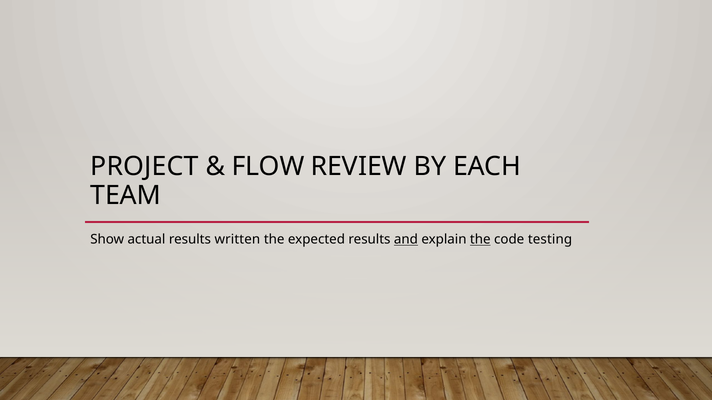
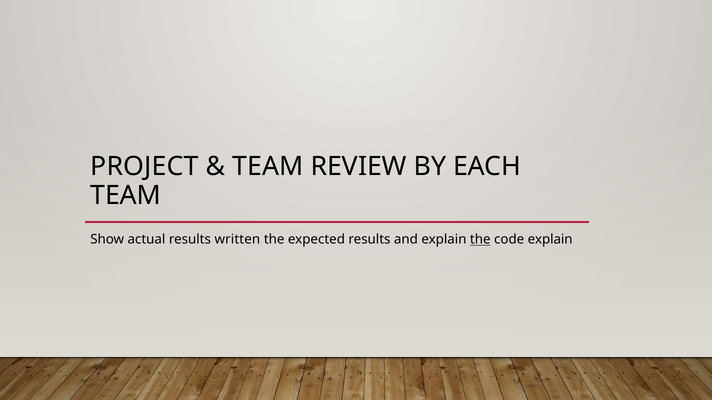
FLOW at (268, 167): FLOW -> TEAM
and underline: present -> none
code testing: testing -> explain
